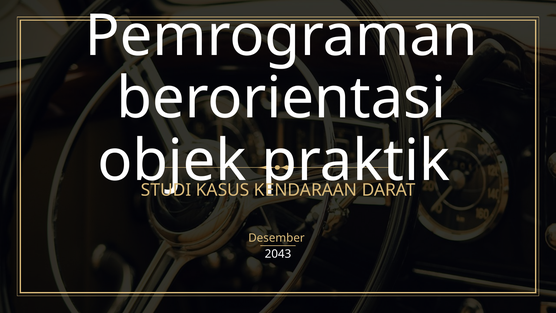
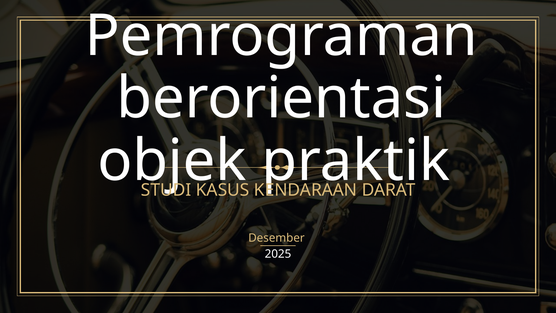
2043: 2043 -> 2025
